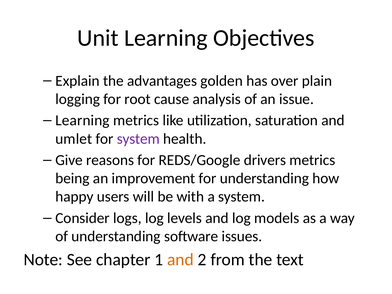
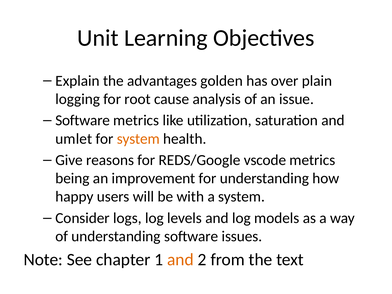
Learning at (83, 120): Learning -> Software
system at (138, 139) colour: purple -> orange
drivers: drivers -> vscode
